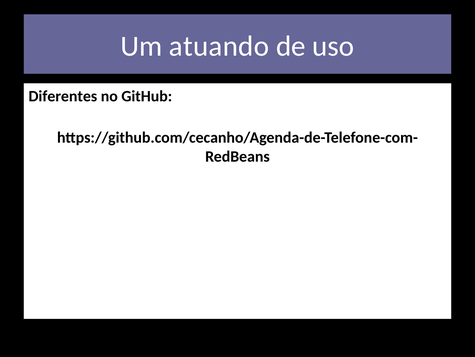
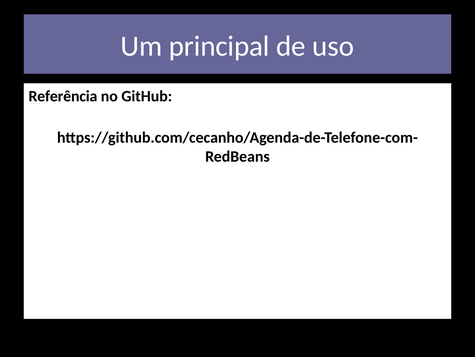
atuando: atuando -> principal
Diferentes: Diferentes -> Referência
